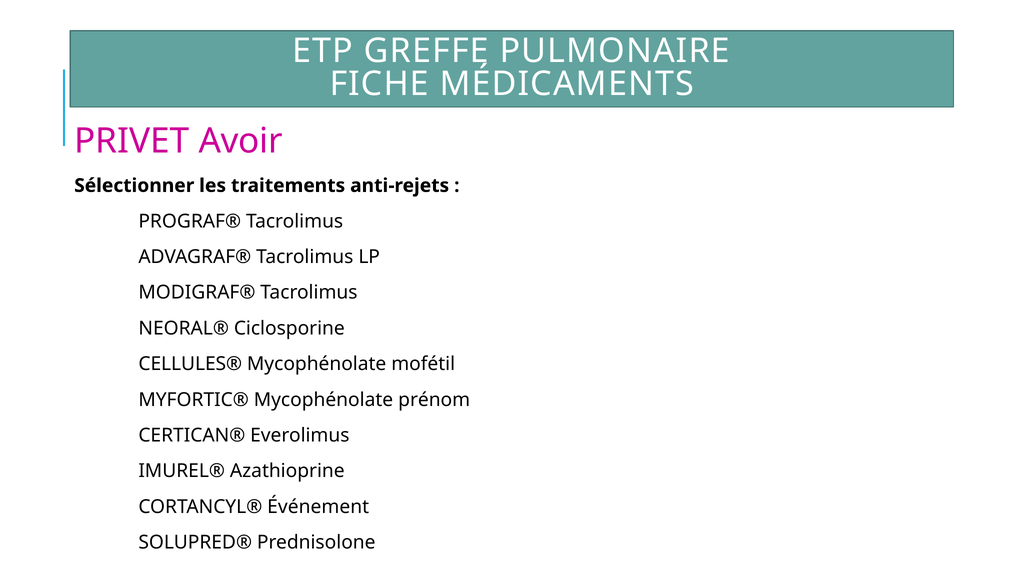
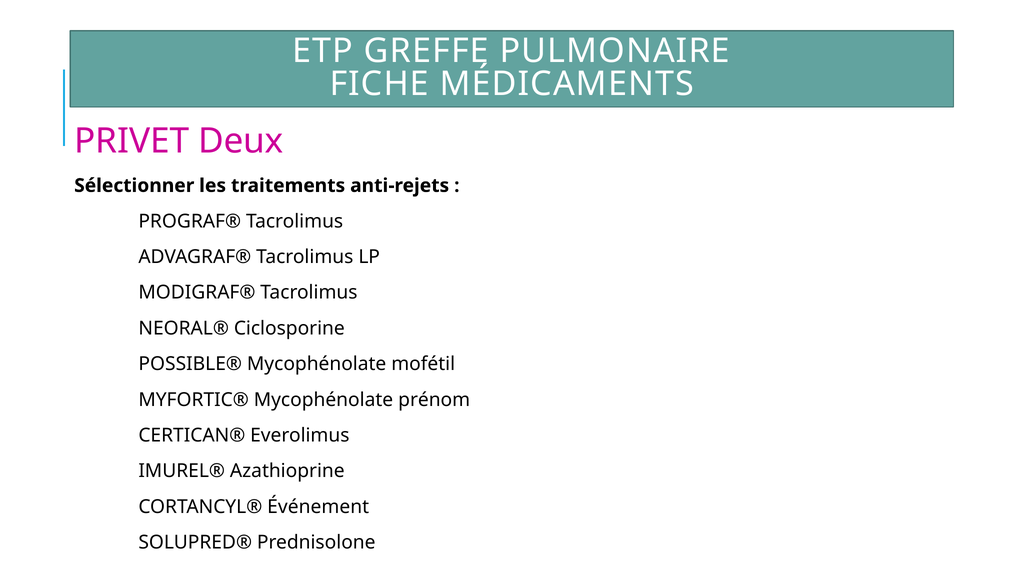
Avoir: Avoir -> Deux
CELLULES®: CELLULES® -> POSSIBLE®
